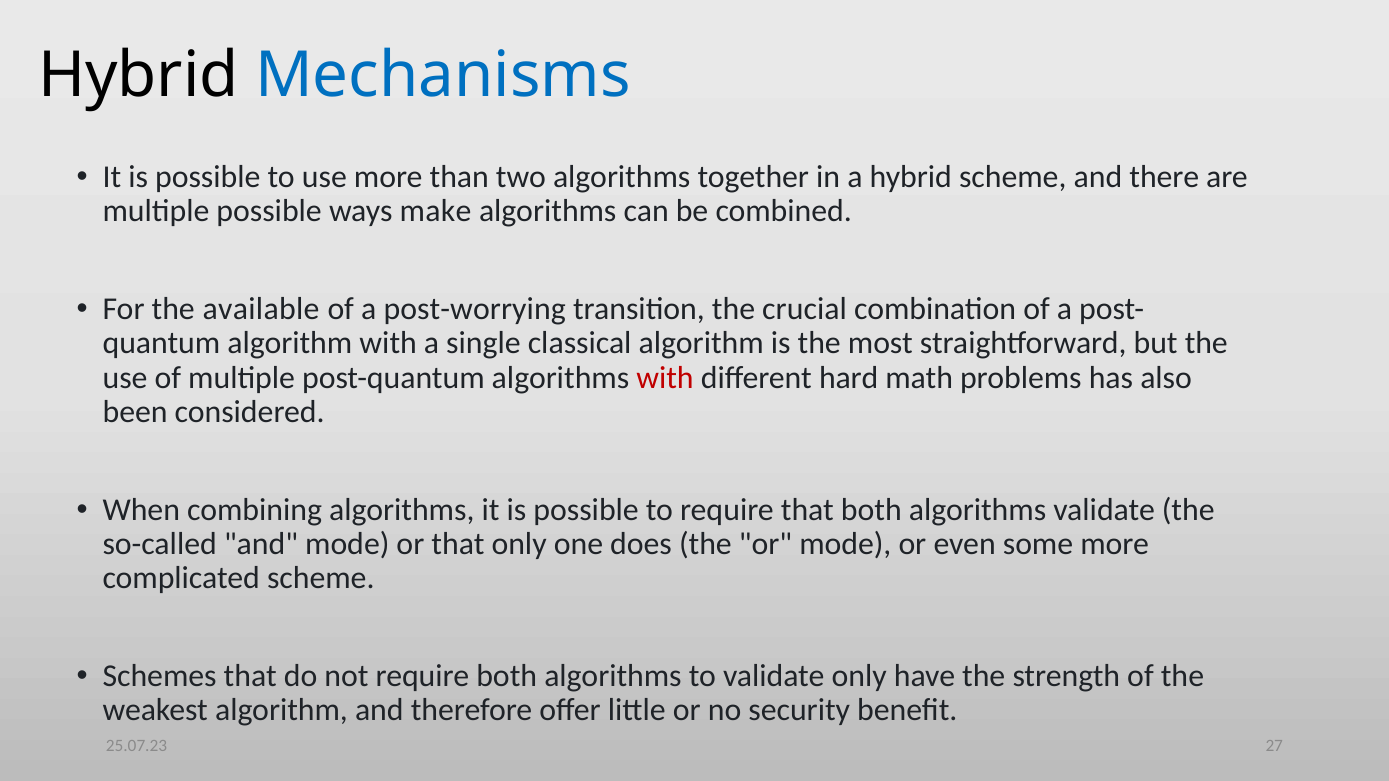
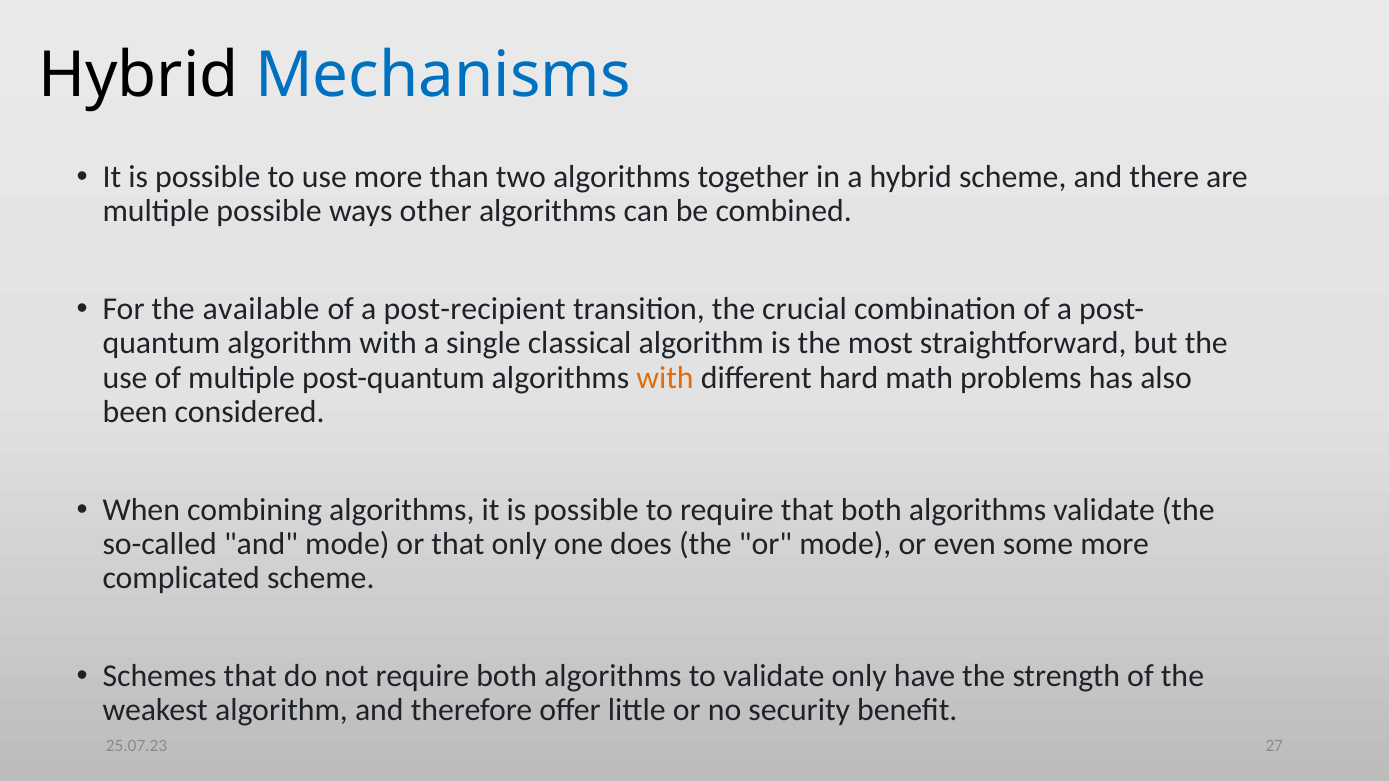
make: make -> other
post-worrying: post-worrying -> post-recipient
with at (665, 378) colour: red -> orange
